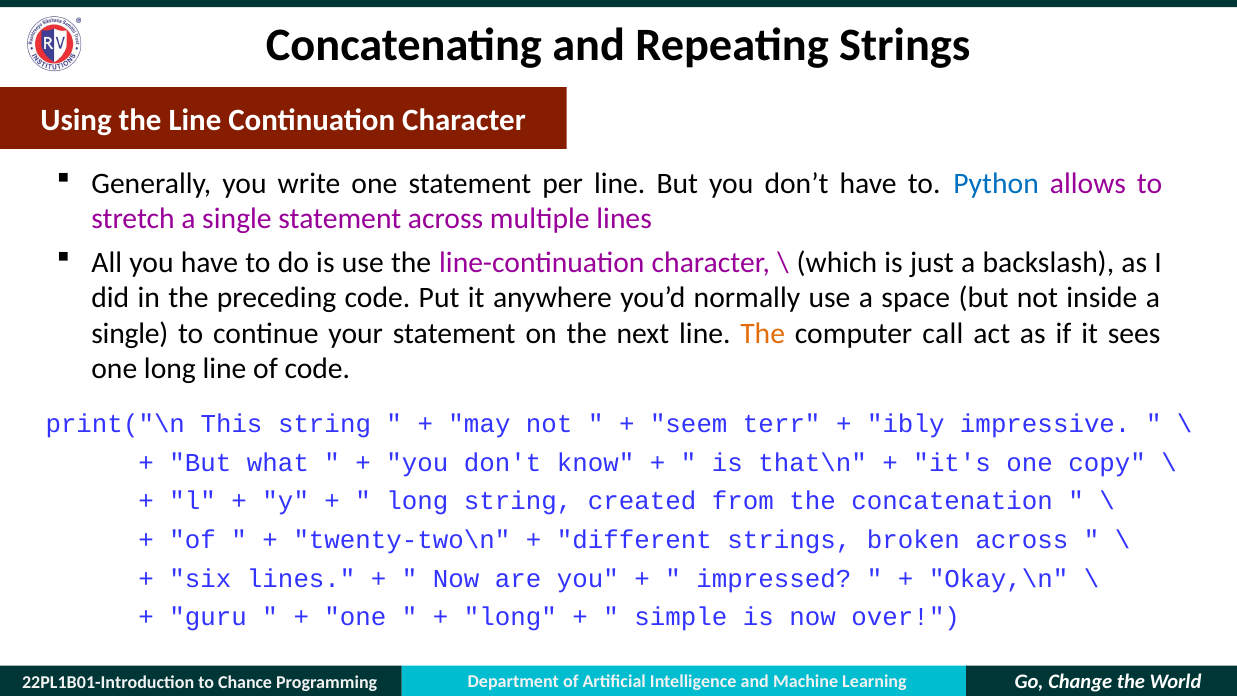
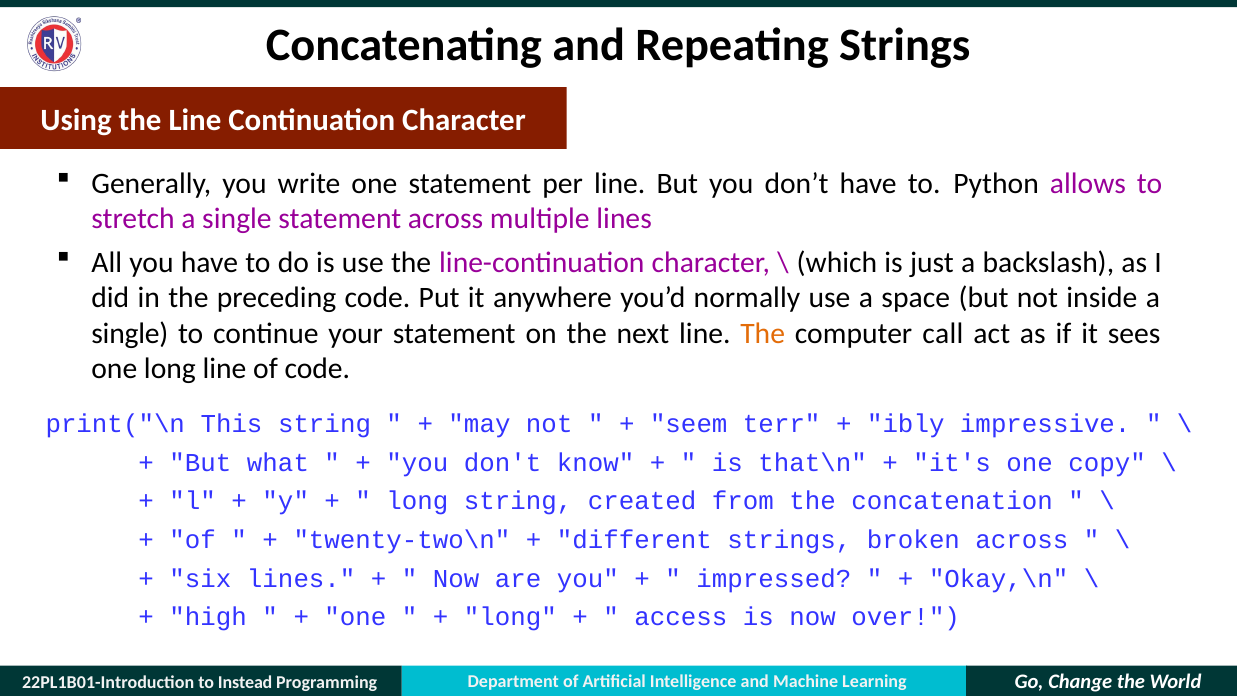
Python colour: blue -> black
guru: guru -> high
simple: simple -> access
Chance: Chance -> Instead
